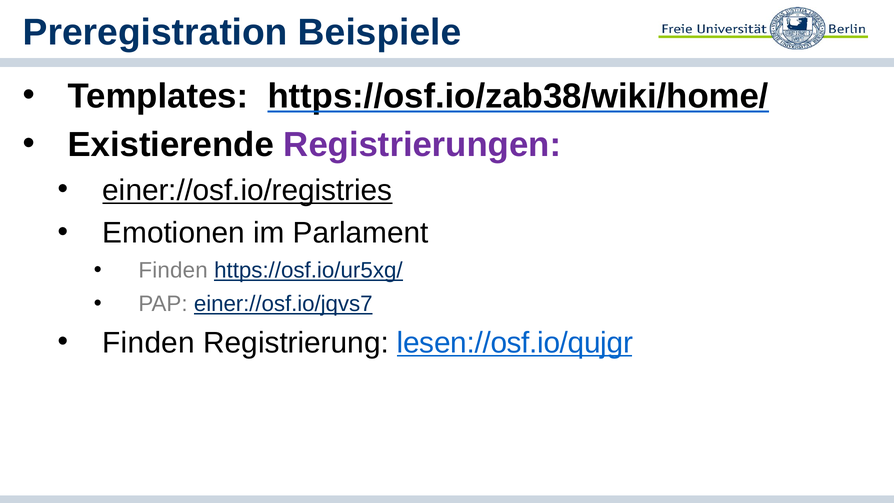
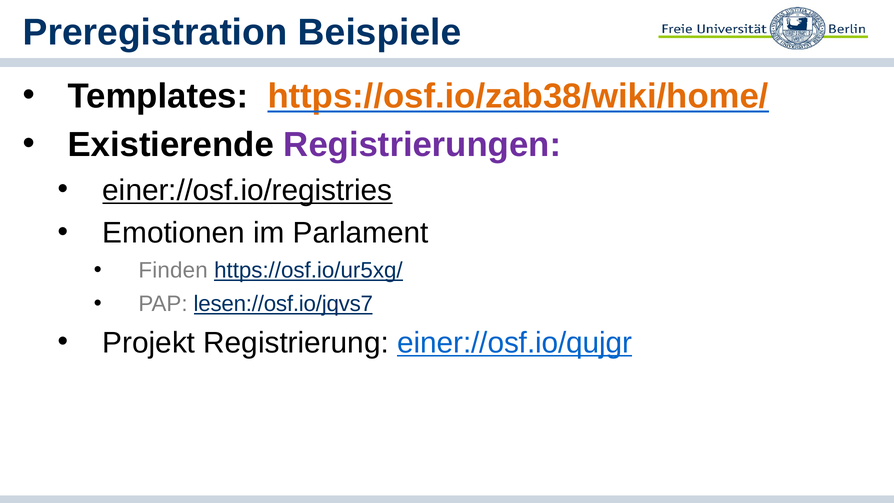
https://osf.io/zab38/wiki/home/ colour: black -> orange
einer://osf.io/jqvs7: einer://osf.io/jqvs7 -> lesen://osf.io/jqvs7
Finden at (149, 343): Finden -> Projekt
lesen://osf.io/qujgr: lesen://osf.io/qujgr -> einer://osf.io/qujgr
